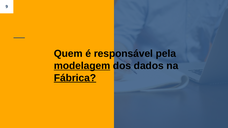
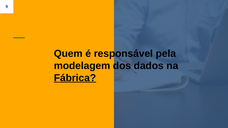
modelagem underline: present -> none
